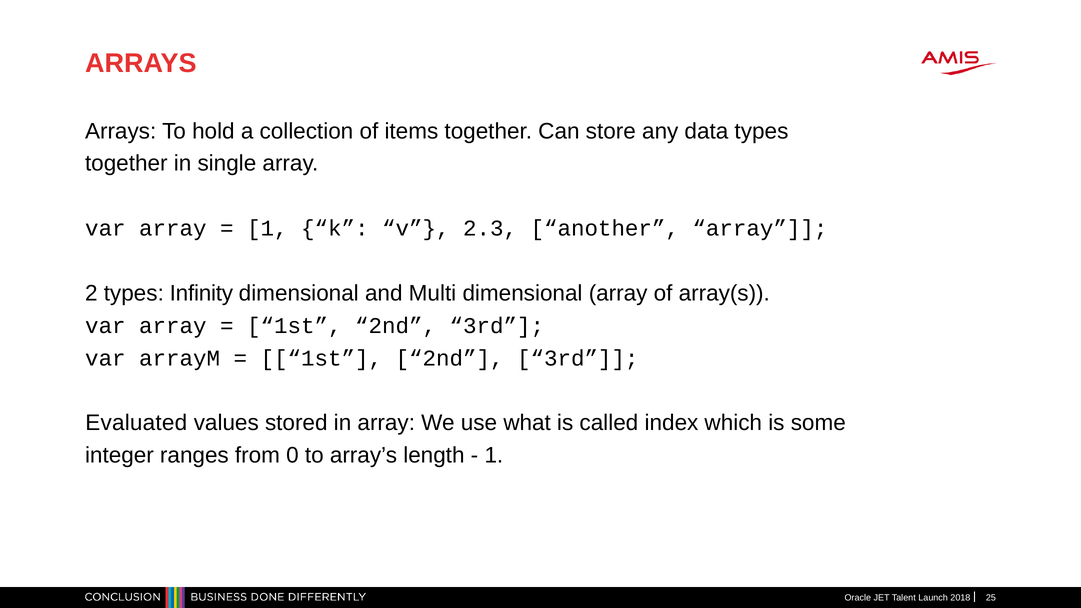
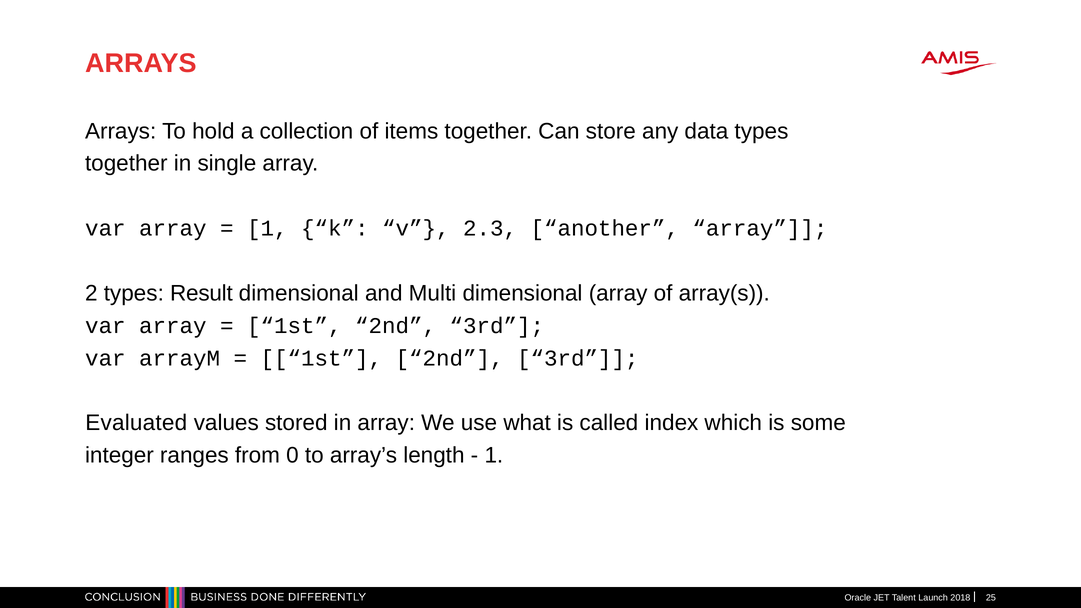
Infinity: Infinity -> Result
